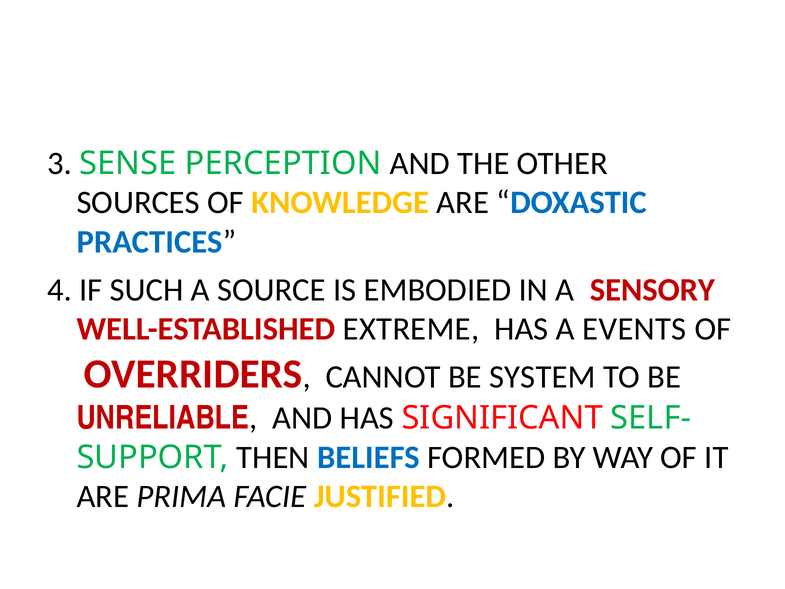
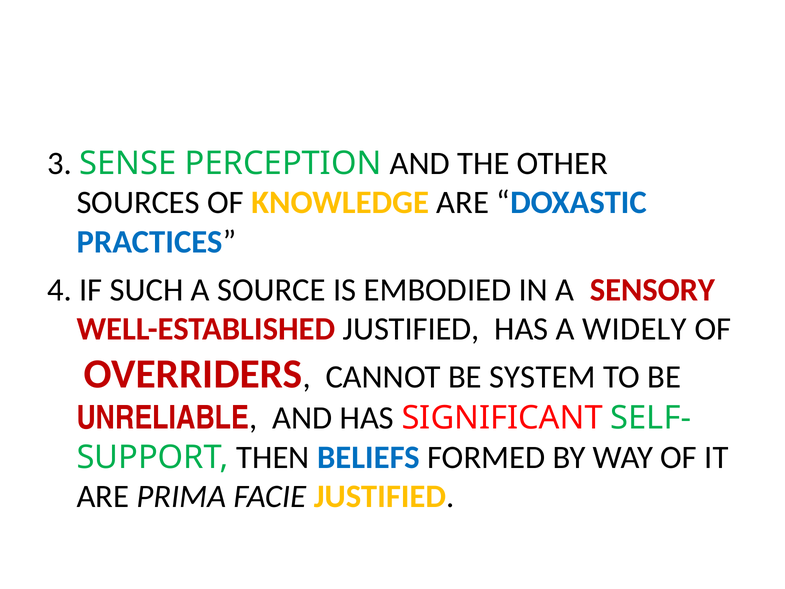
WELL-ESTABLISHED EXTREME: EXTREME -> JUSTIFIED
EVENTS: EVENTS -> WIDELY
